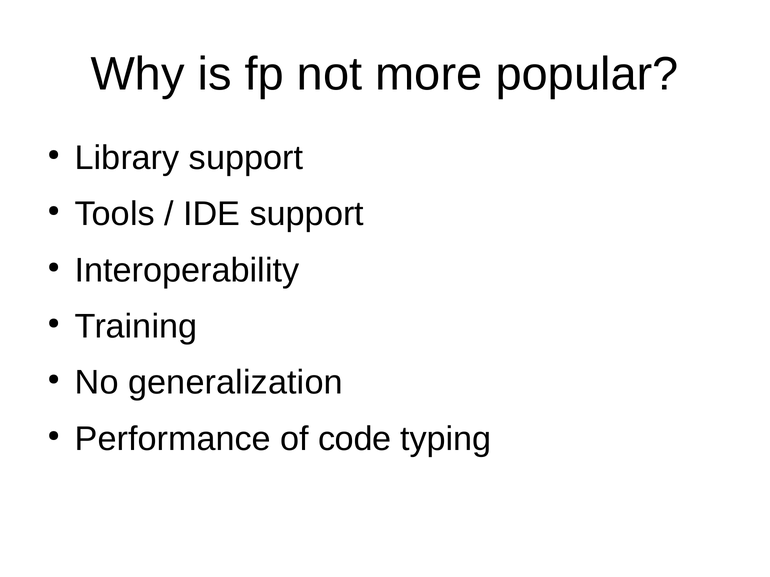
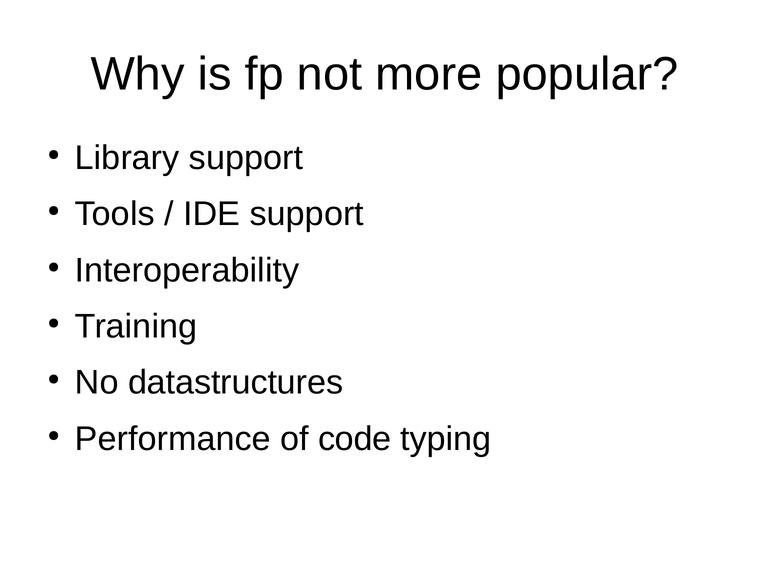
generalization: generalization -> datastructures
